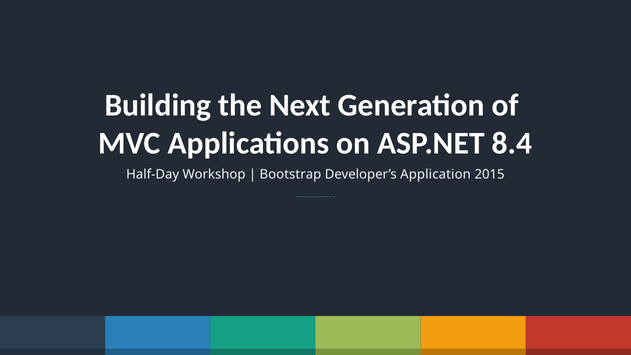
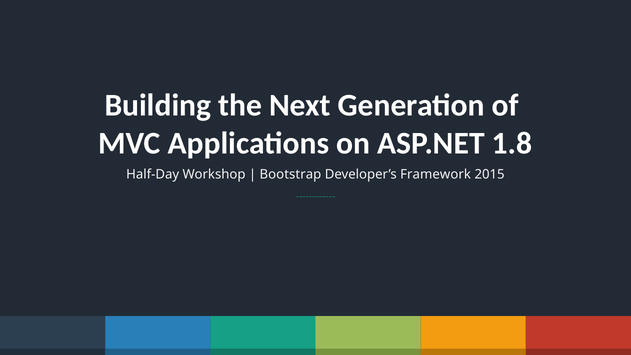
8.4: 8.4 -> 1.8
Application: Application -> Framework
